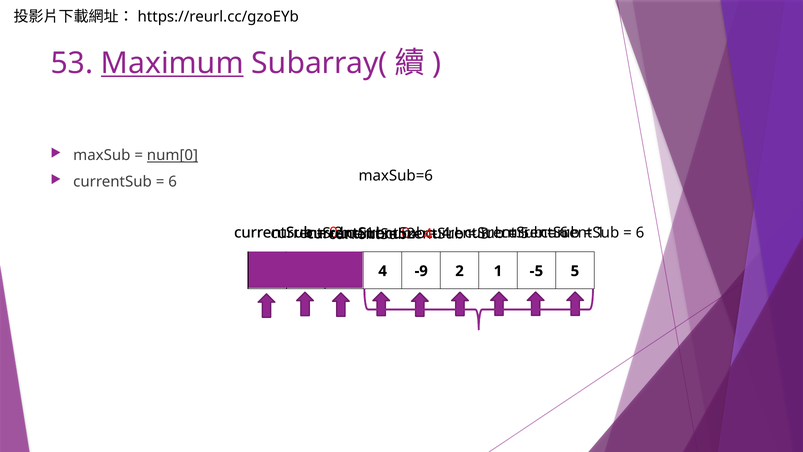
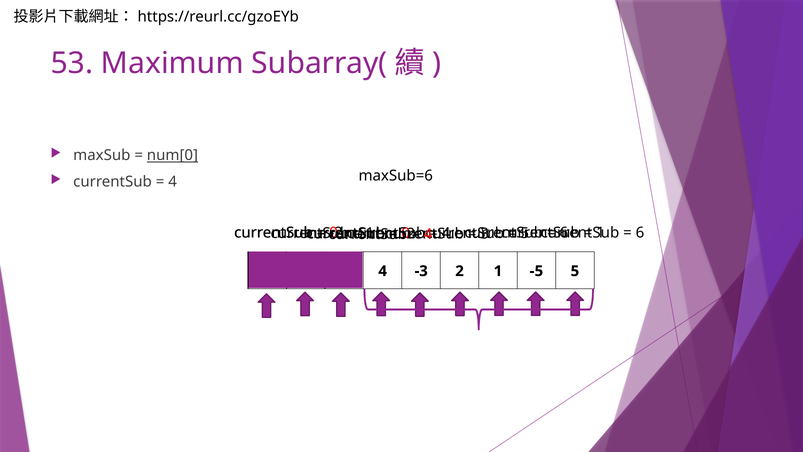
Maximum underline: present -> none
6 at (173, 182): 6 -> 4
4 -9: -9 -> -3
